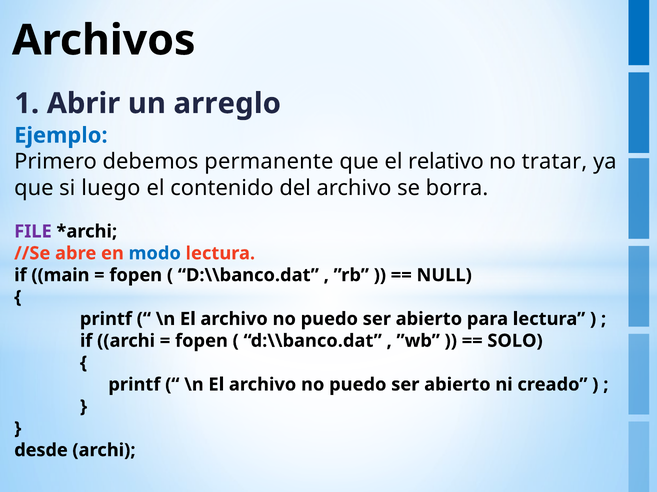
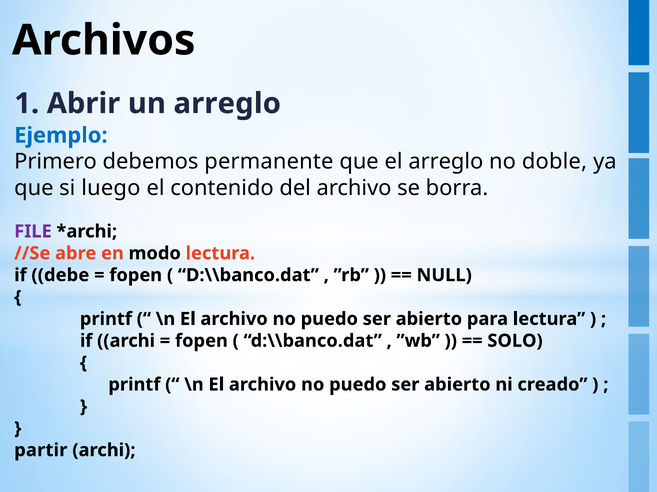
el relativo: relativo -> arreglo
tratar: tratar -> doble
modo colour: blue -> black
main: main -> debe
desde: desde -> partir
